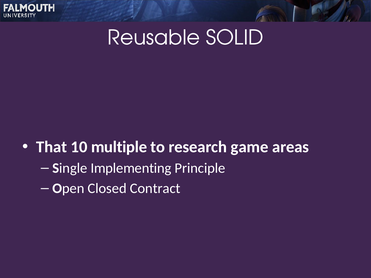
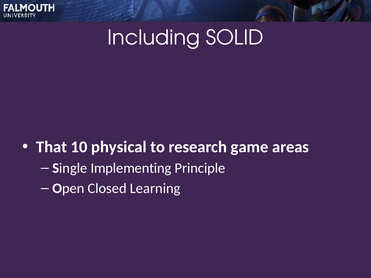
Reusable: Reusable -> Including
multiple: multiple -> physical
Contract: Contract -> Learning
